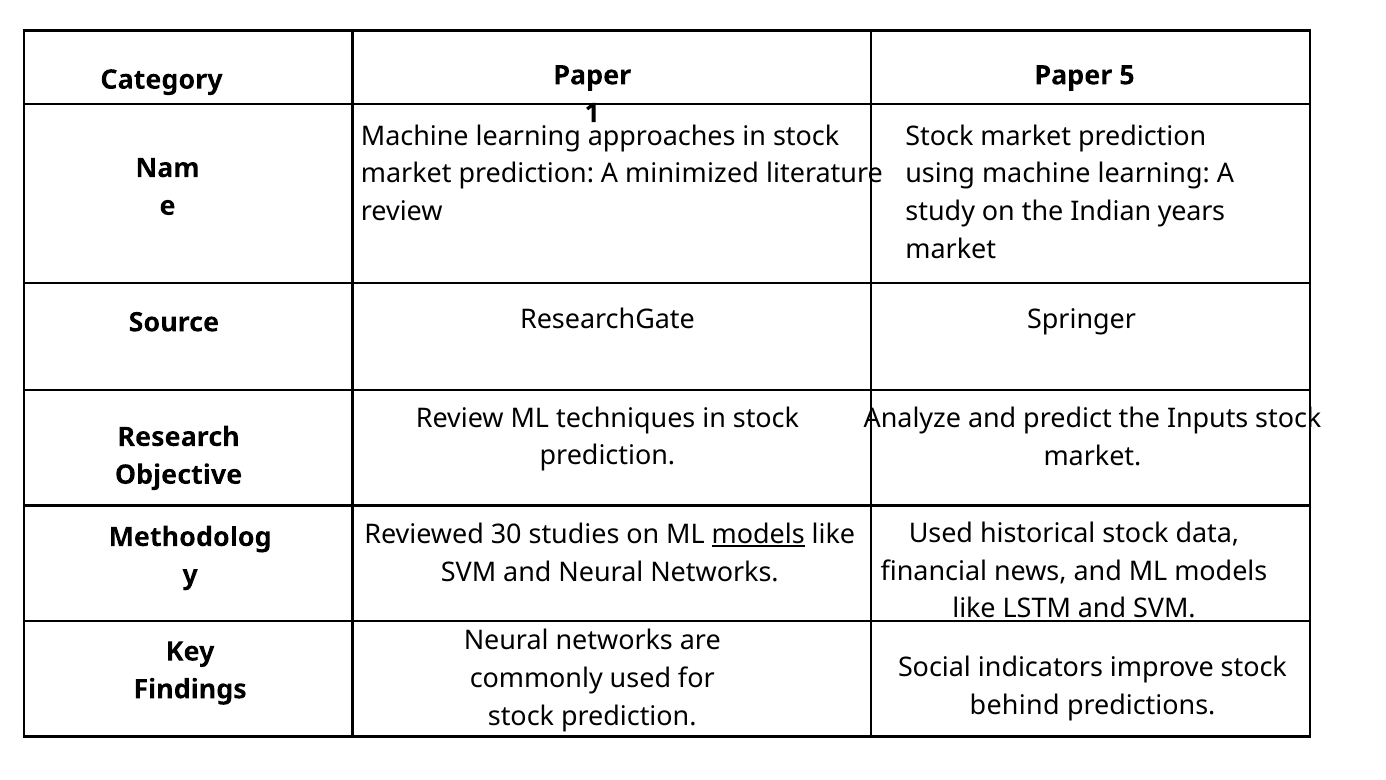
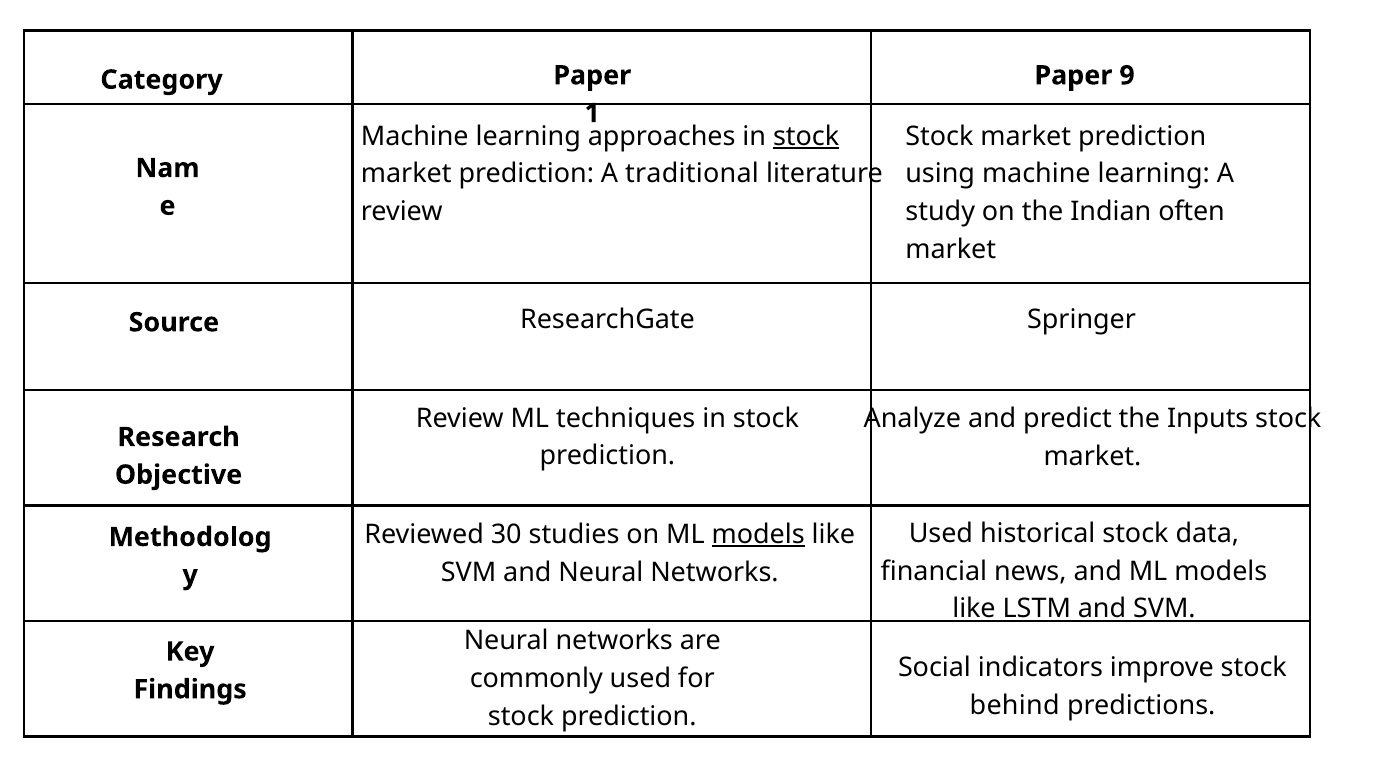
5: 5 -> 9
stock at (806, 136) underline: none -> present
minimized: minimized -> traditional
years: years -> often
